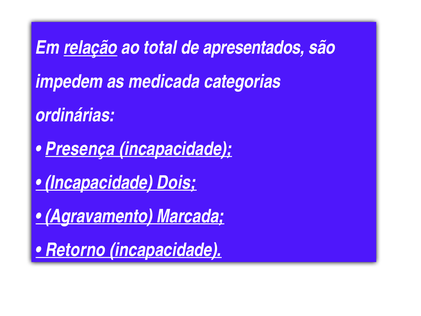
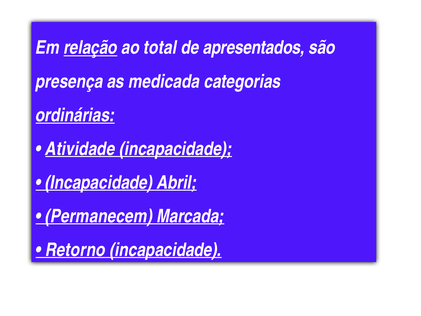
impedem: impedem -> presença
ordinárias underline: none -> present
Presença: Presença -> Atividade
Dois: Dois -> Abril
Agravamento: Agravamento -> Permanecem
